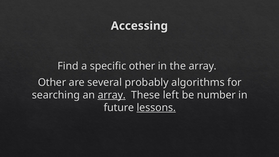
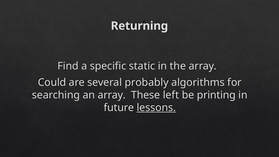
Accessing: Accessing -> Returning
specific other: other -> static
Other at (52, 82): Other -> Could
array at (112, 95) underline: present -> none
number: number -> printing
